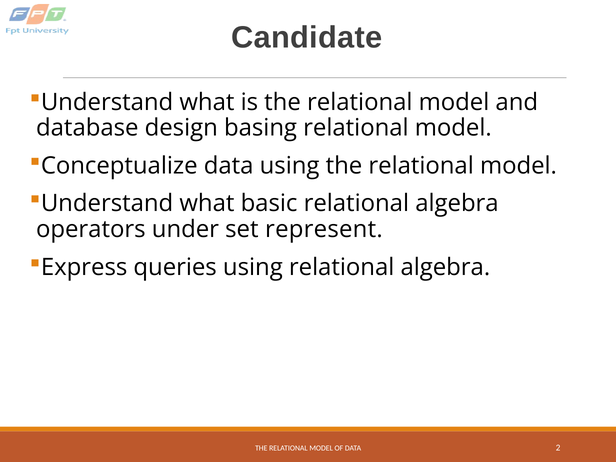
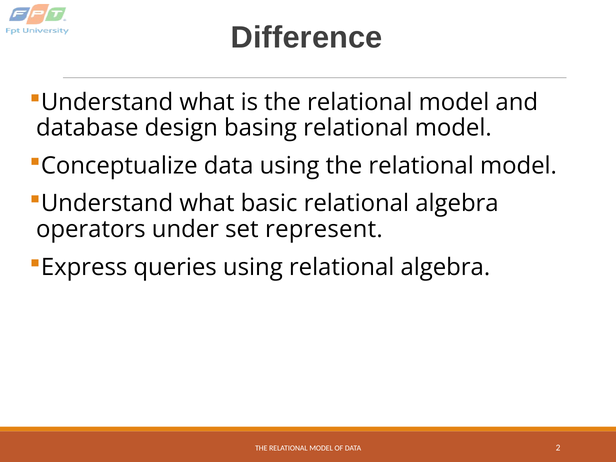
Candidate: Candidate -> Difference
